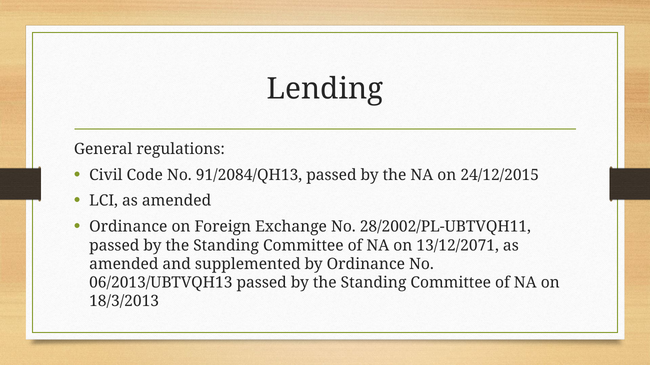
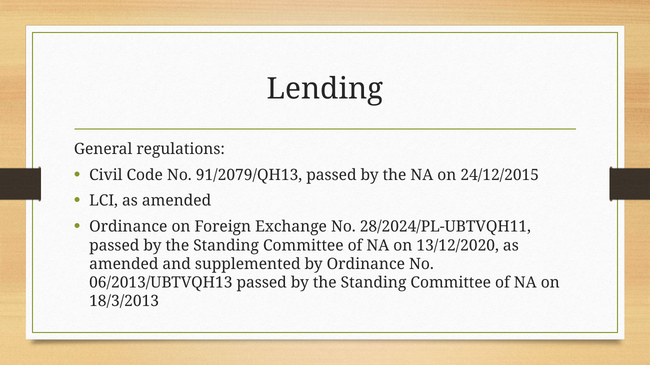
91/2084/QH13: 91/2084/QH13 -> 91/2079/QH13
28/2002/PL-UBTVQH11: 28/2002/PL-UBTVQH11 -> 28/2024/PL-UBTVQH11
13/12/2071: 13/12/2071 -> 13/12/2020
